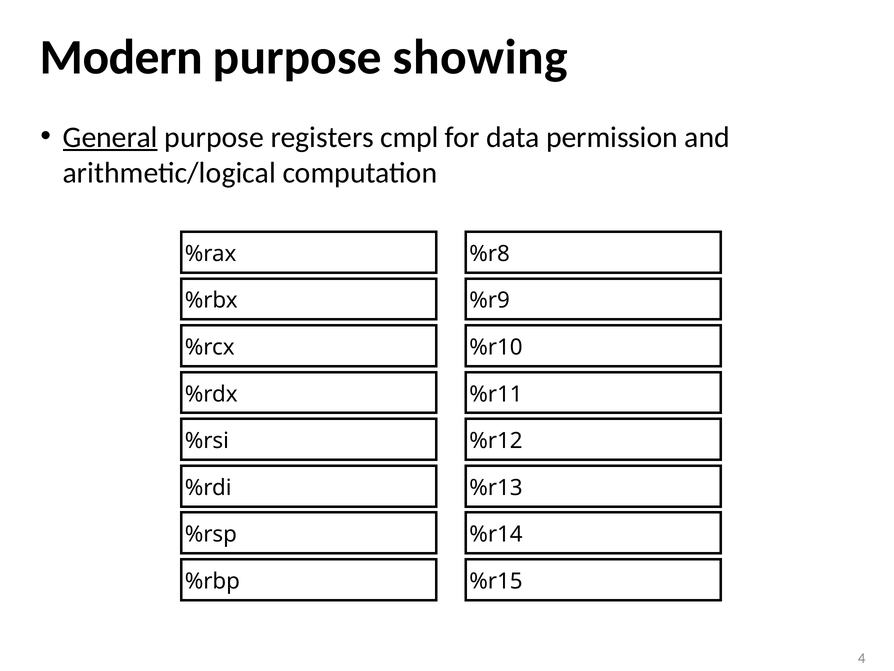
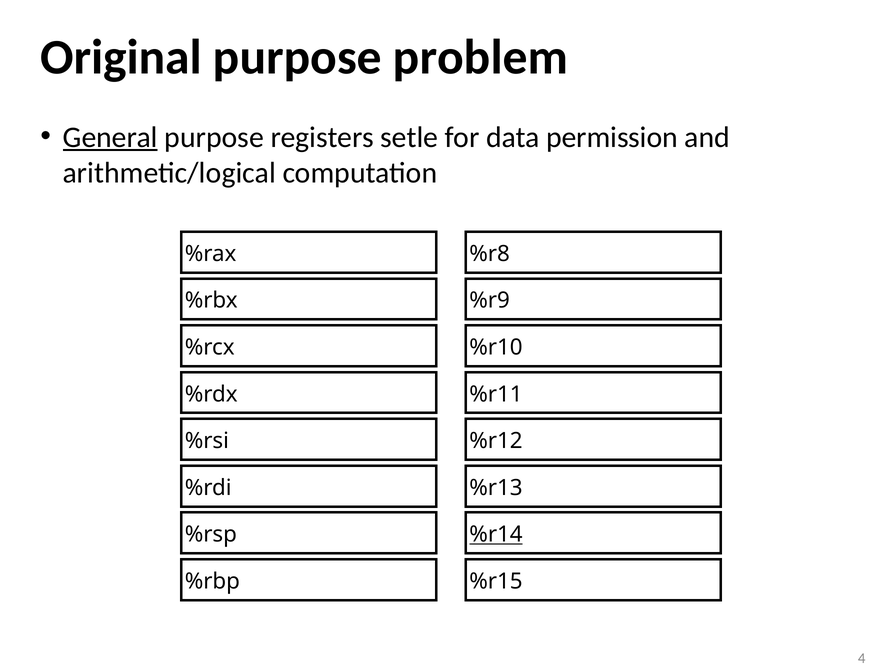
Modern: Modern -> Original
showing: showing -> problem
cmpl: cmpl -> setle
%r14 underline: none -> present
